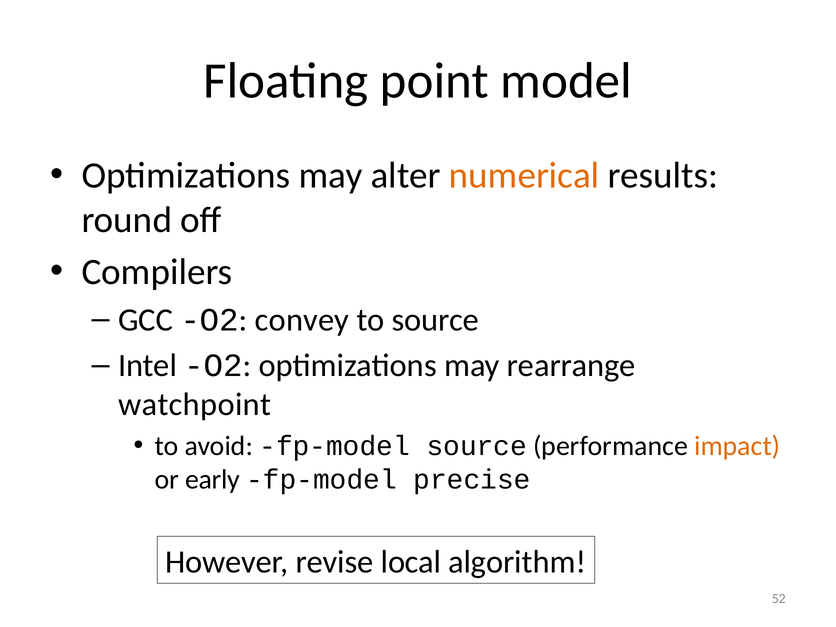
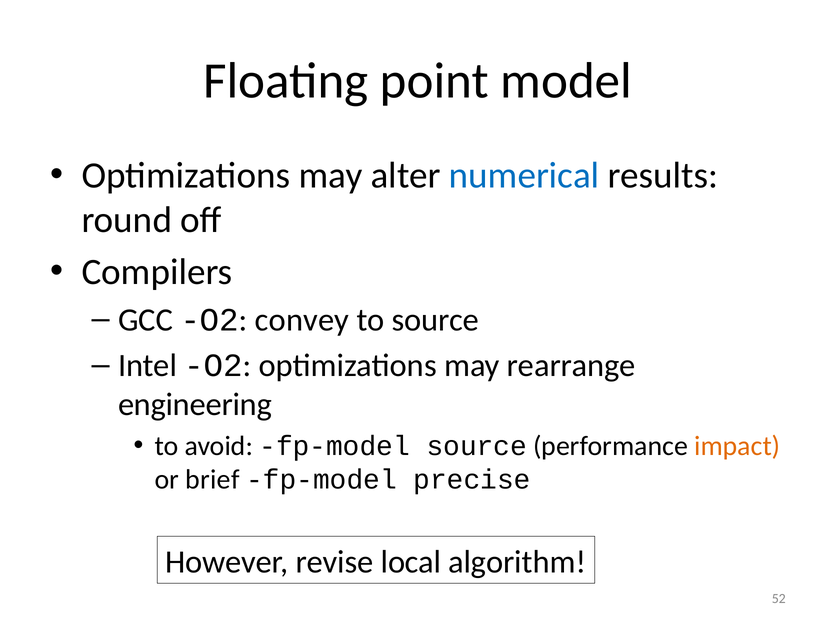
numerical colour: orange -> blue
watchpoint: watchpoint -> engineering
early: early -> brief
